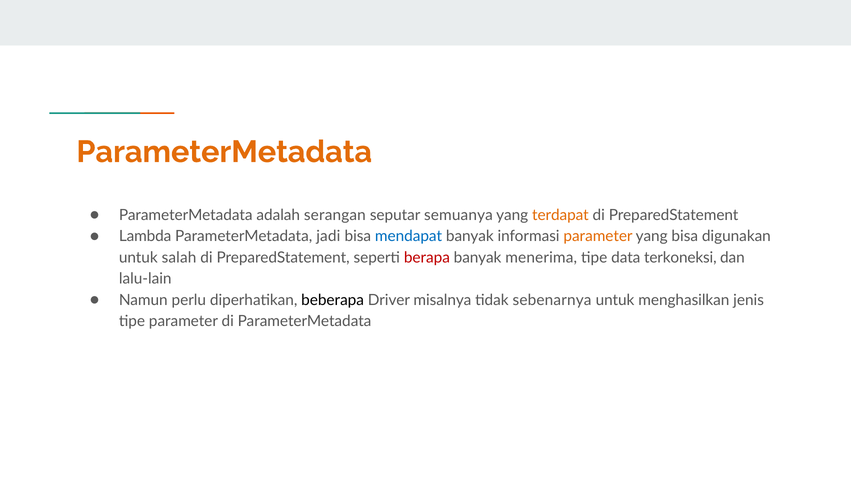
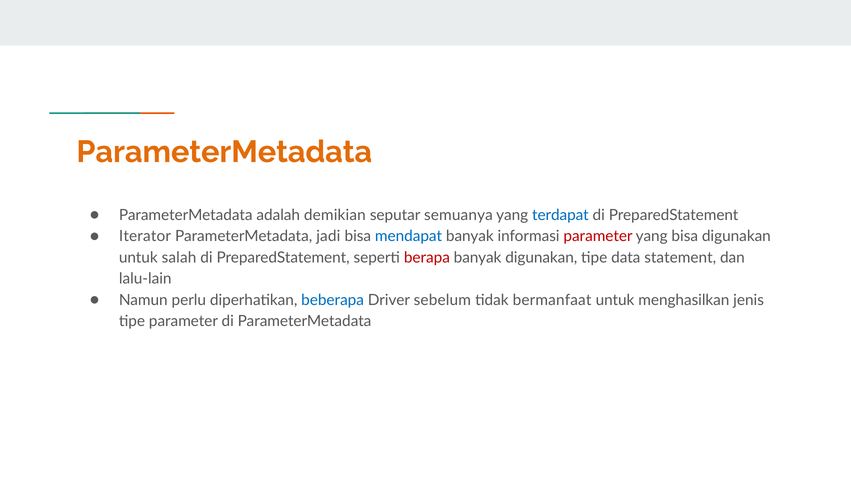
serangan: serangan -> demikian
terdapat colour: orange -> blue
Lambda: Lambda -> Iterator
parameter at (598, 236) colour: orange -> red
banyak menerima: menerima -> digunakan
terkoneksi: terkoneksi -> statement
beberapa colour: black -> blue
misalnya: misalnya -> sebelum
sebenarnya: sebenarnya -> bermanfaat
